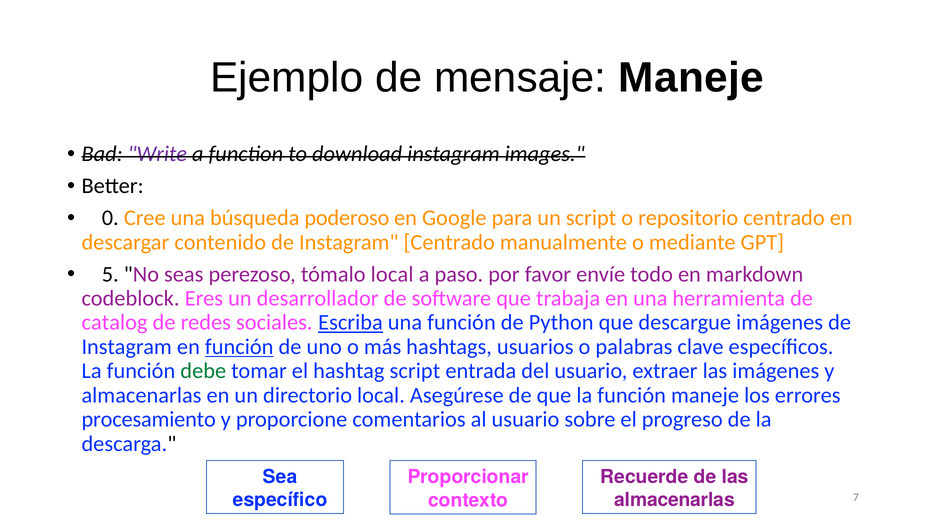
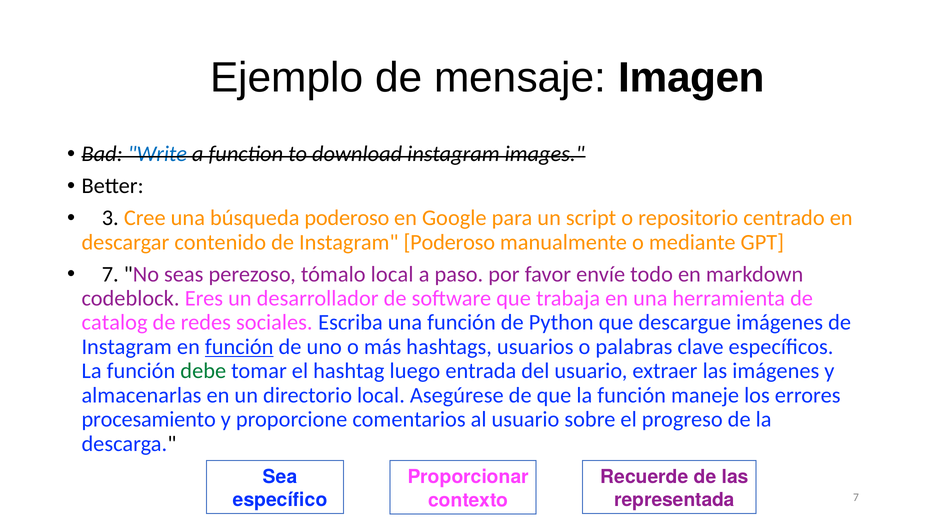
mensaje Maneje: Maneje -> Imagen
Write colour: purple -> blue
0: 0 -> 3
Instagram Centrado: Centrado -> Poderoso
5 at (110, 274): 5 -> 7
Escriba underline: present -> none
hashtag script: script -> luego
almacenarlas at (675, 500): almacenarlas -> representada
